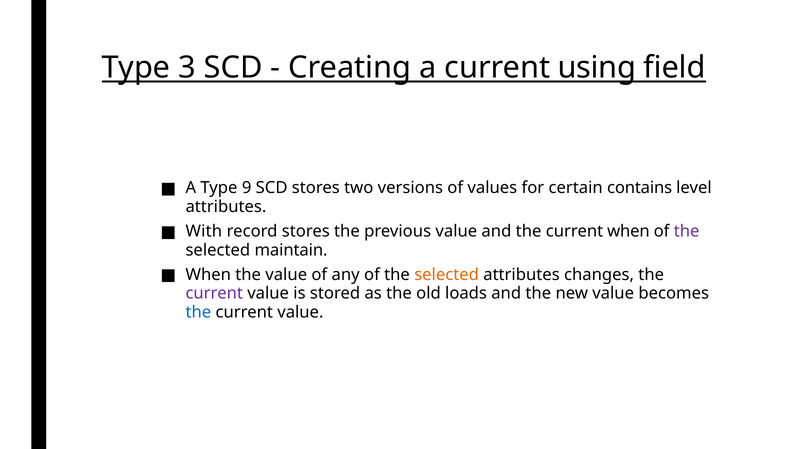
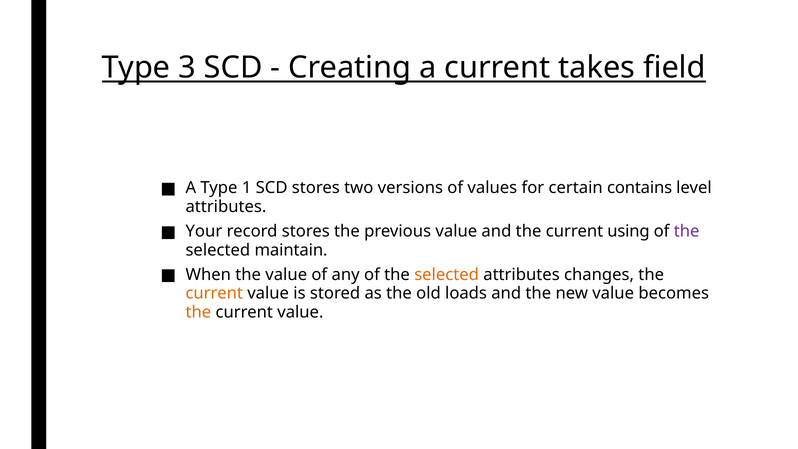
using: using -> takes
9: 9 -> 1
With: With -> Your
current when: when -> using
current at (214, 293) colour: purple -> orange
the at (198, 312) colour: blue -> orange
